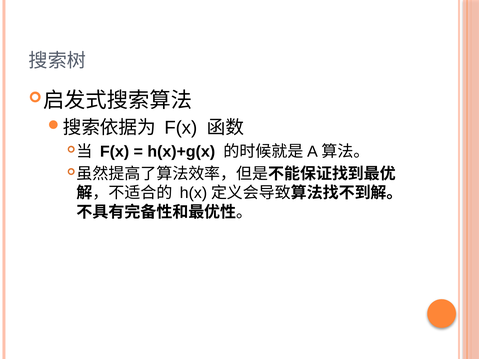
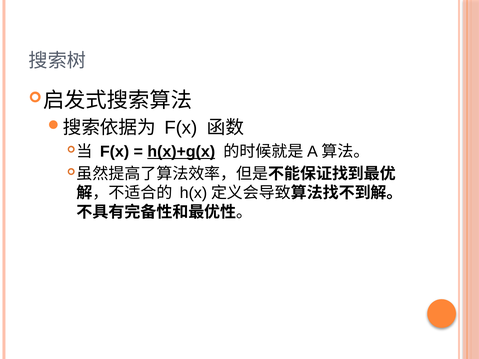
h(x)+g(x underline: none -> present
